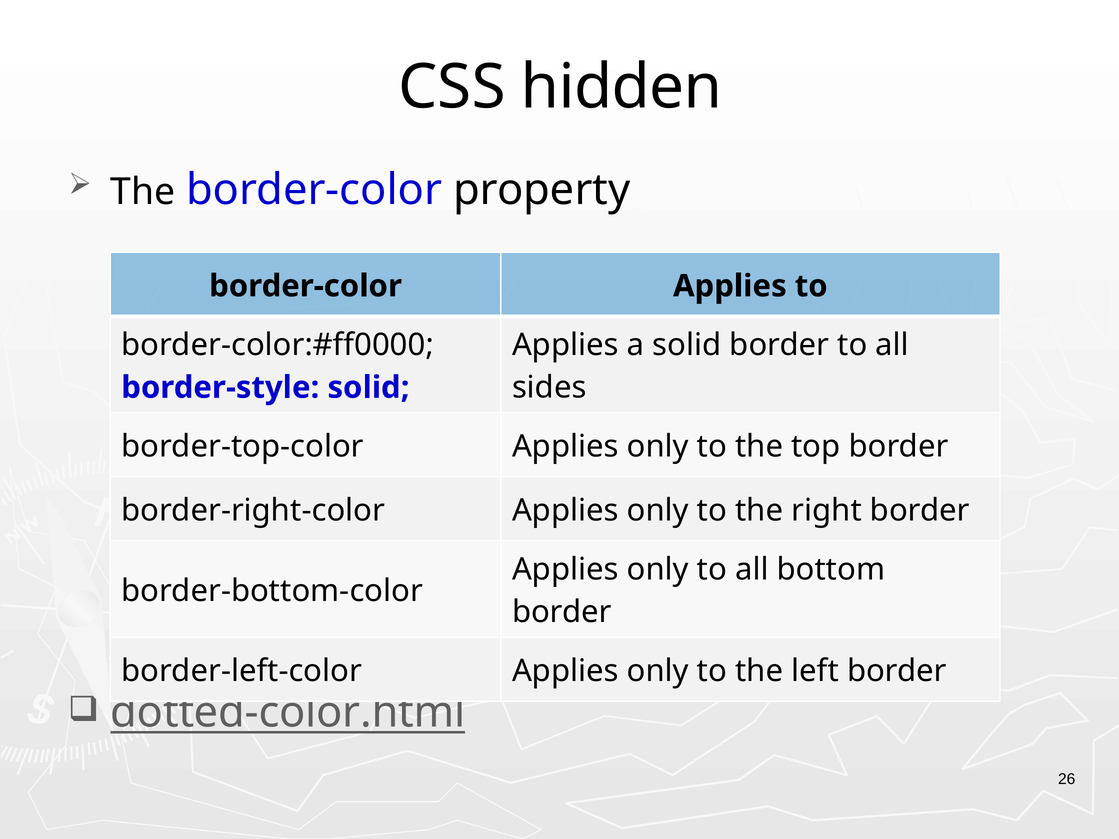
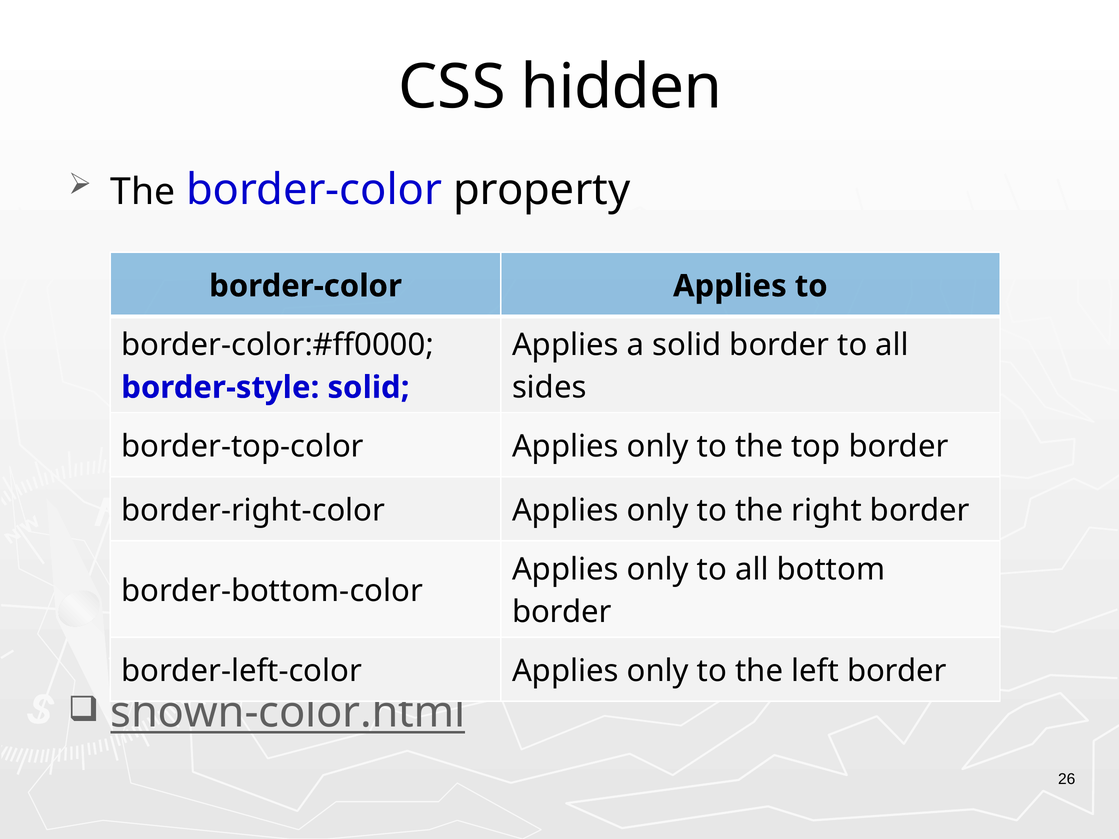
dotted-color.html: dotted-color.html -> shown-color.html
